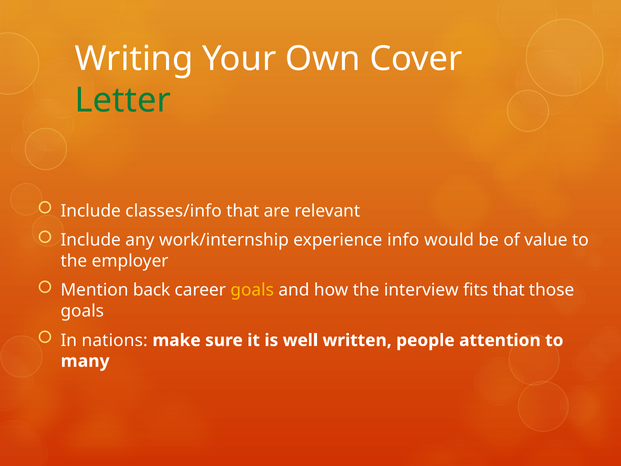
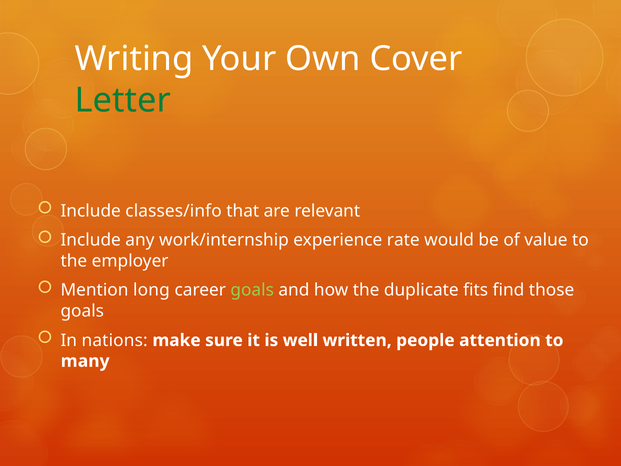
info: info -> rate
back: back -> long
goals at (252, 290) colour: yellow -> light green
interview: interview -> duplicate
fits that: that -> find
